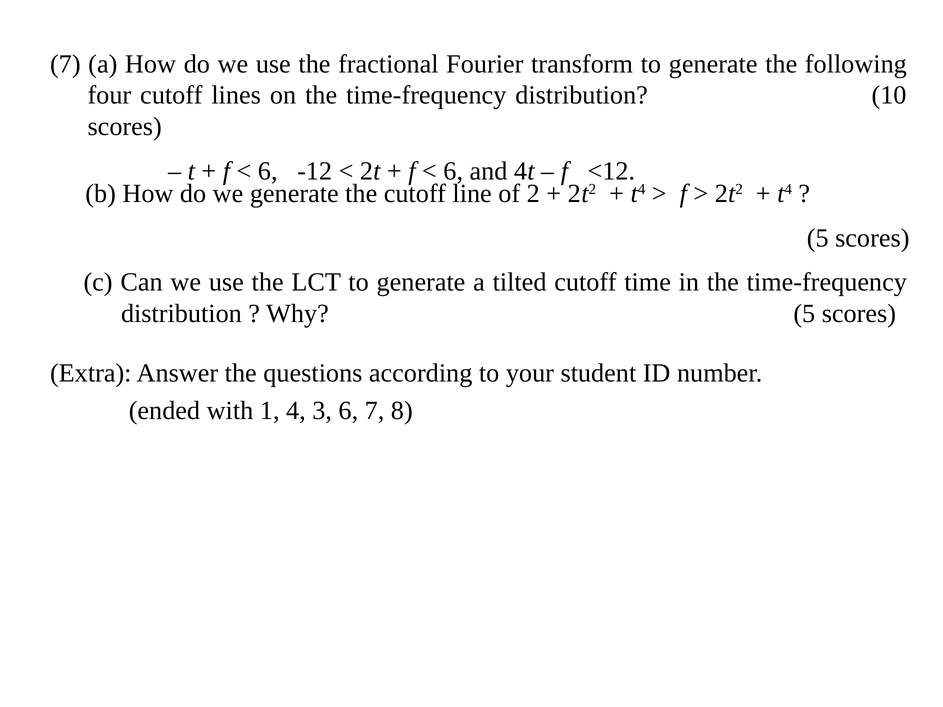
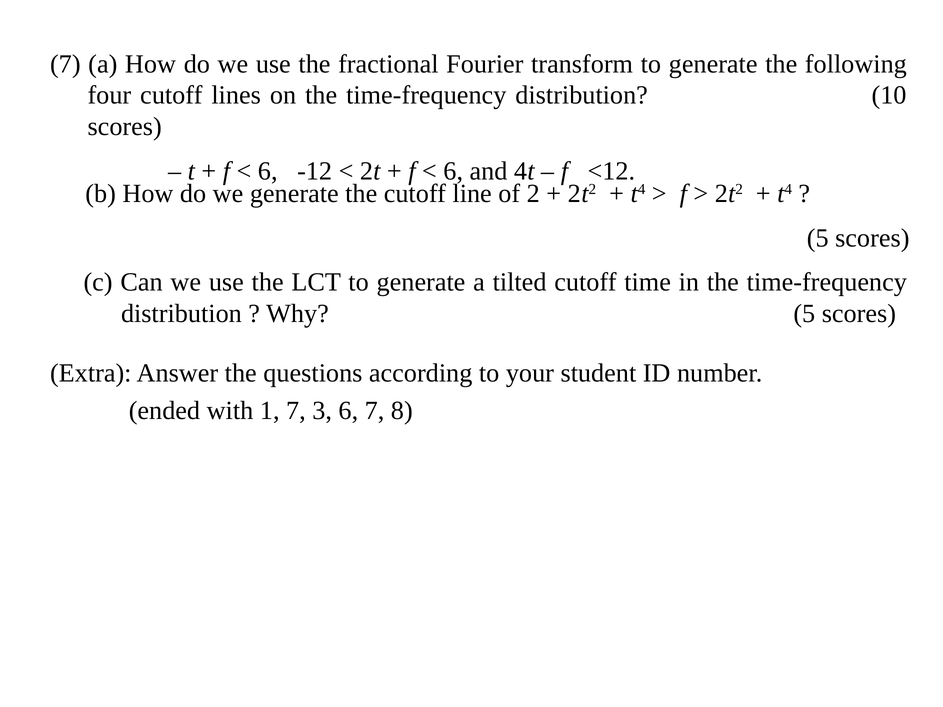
1 4: 4 -> 7
